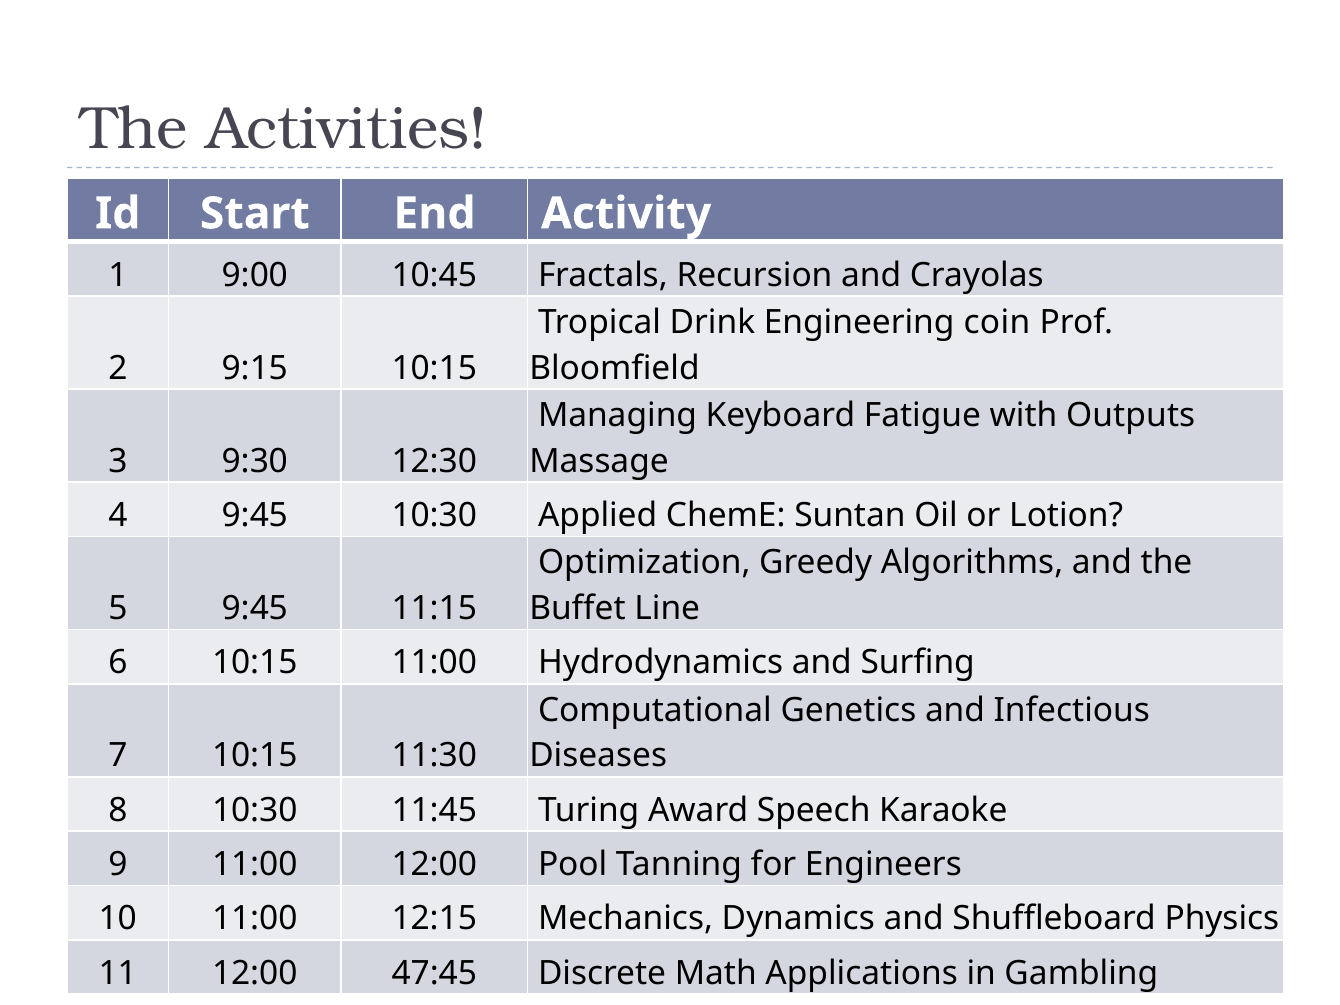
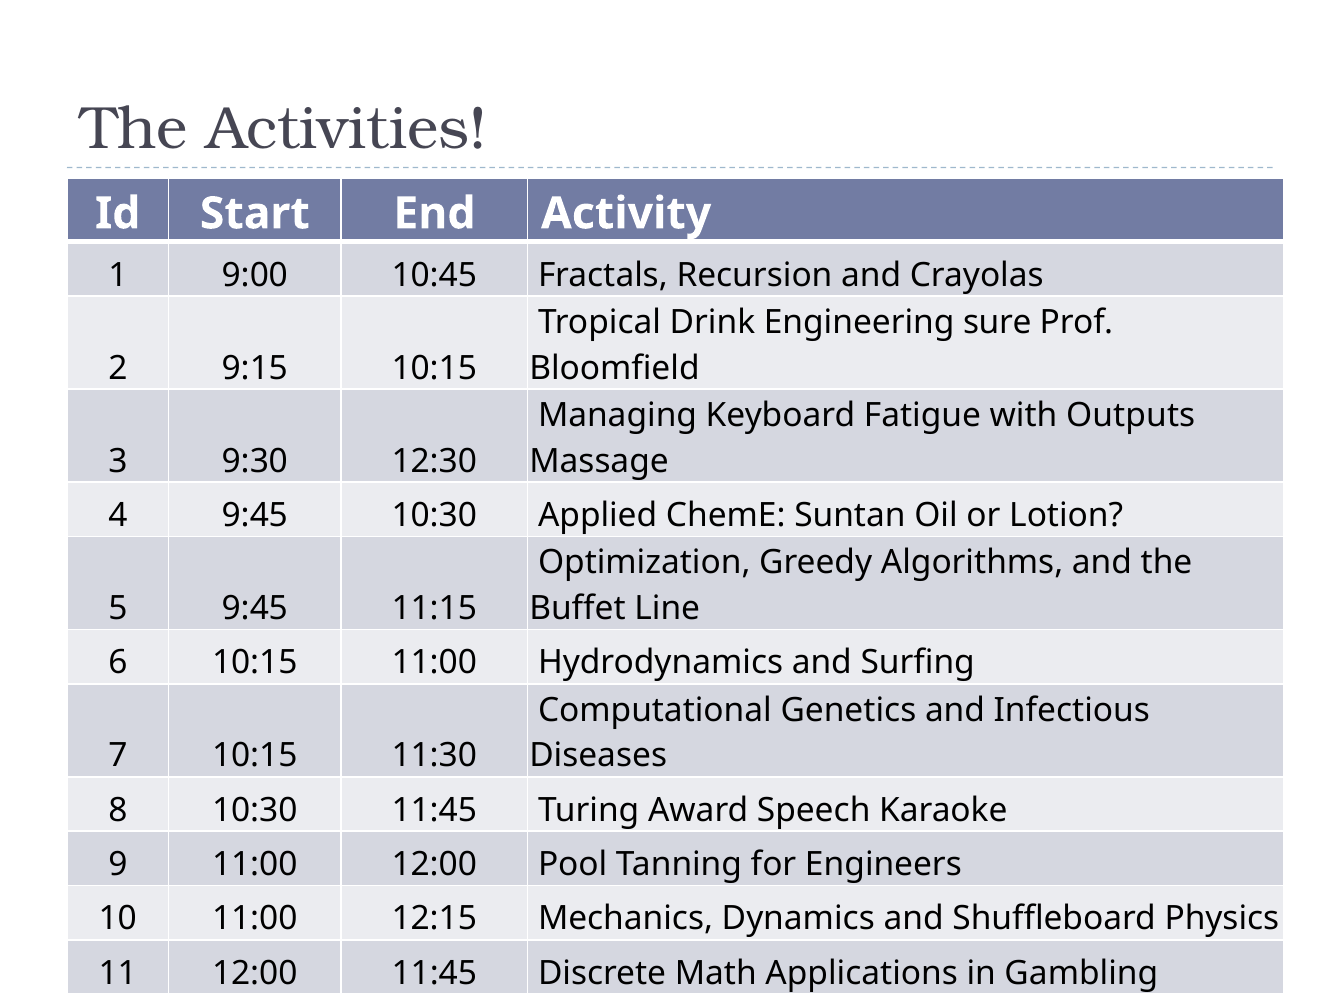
coin: coin -> sure
12:00 47:45: 47:45 -> 11:45
